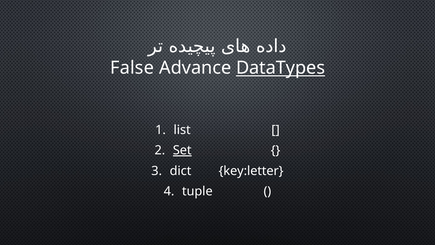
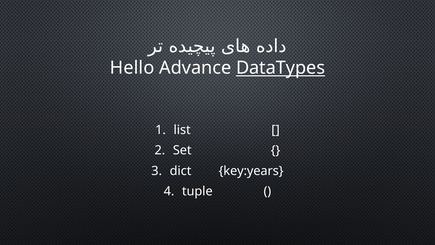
False: False -> Hello
Set underline: present -> none
key:letter: key:letter -> key:years
